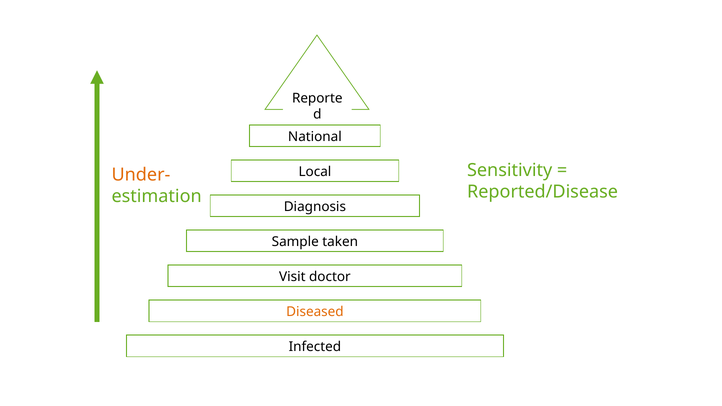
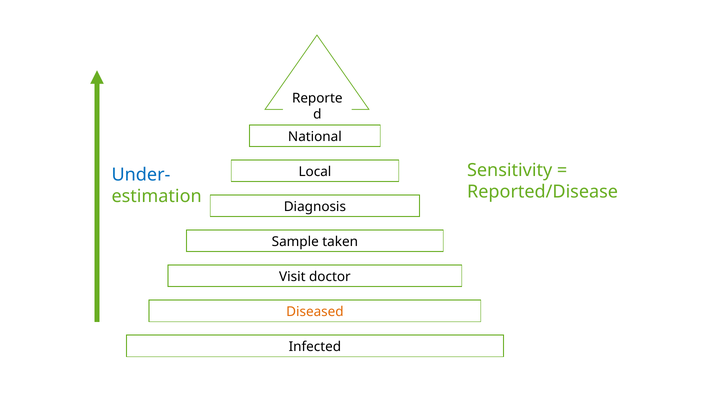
Under- colour: orange -> blue
